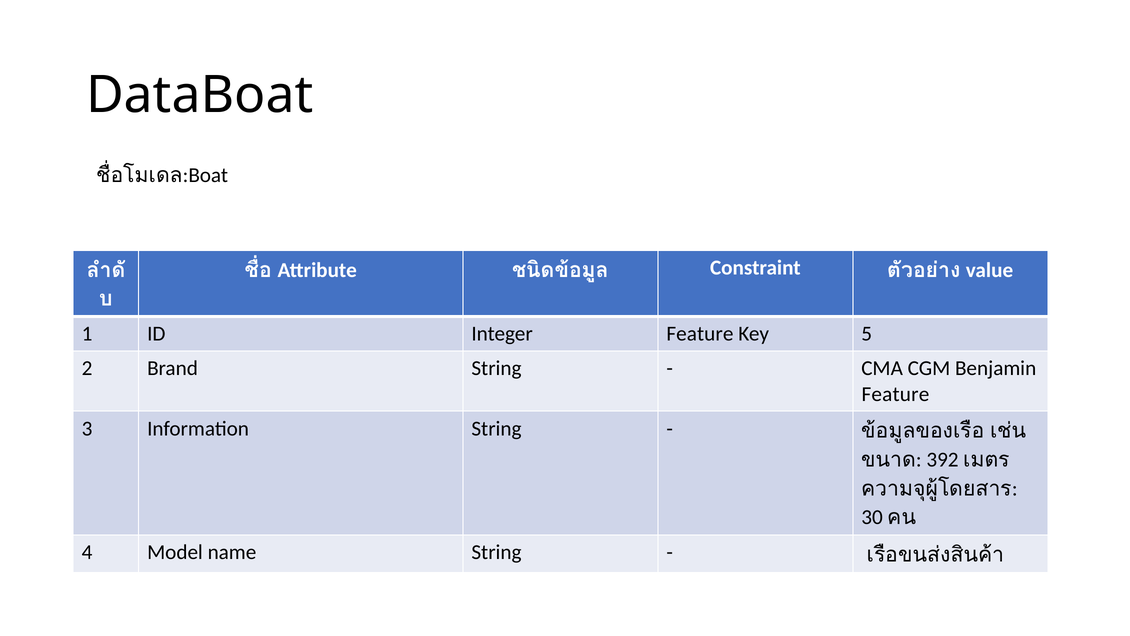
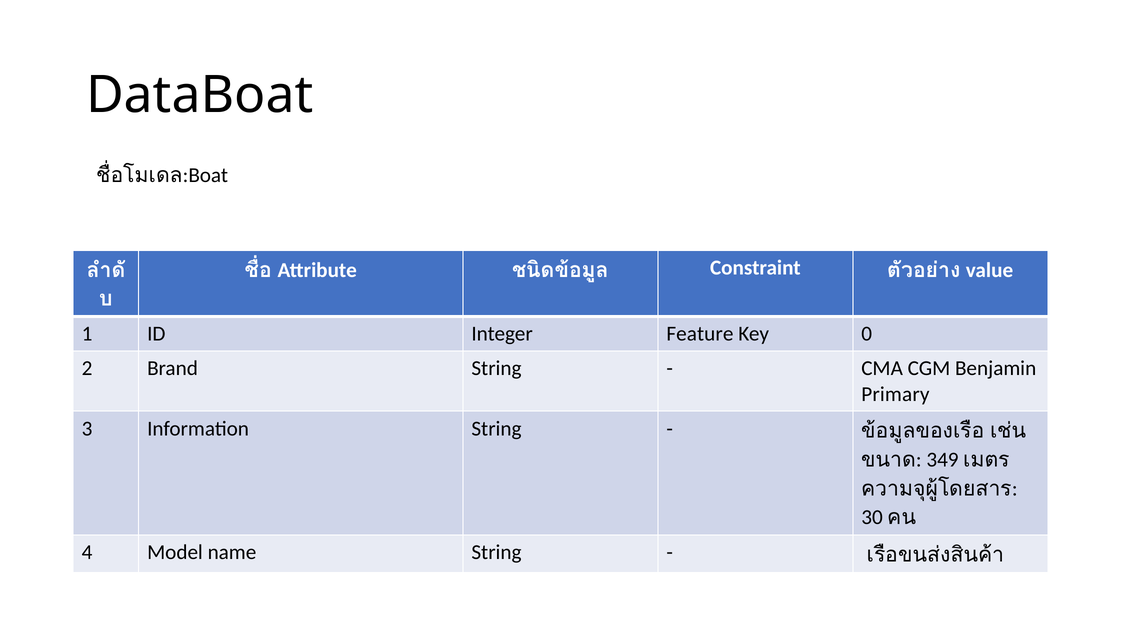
5: 5 -> 0
Feature at (895, 394): Feature -> Primary
392: 392 -> 349
